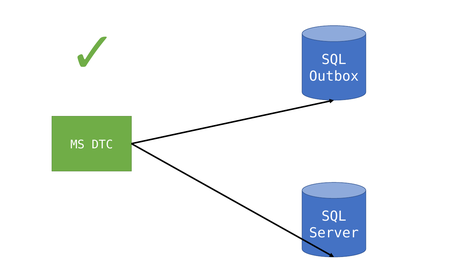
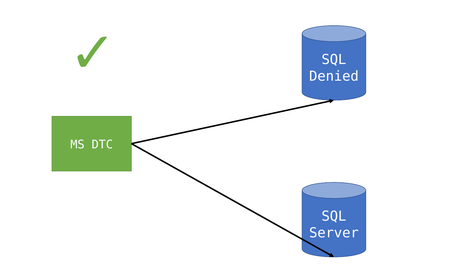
Outbox: Outbox -> Denied
